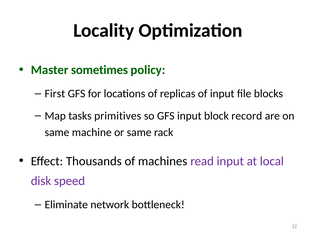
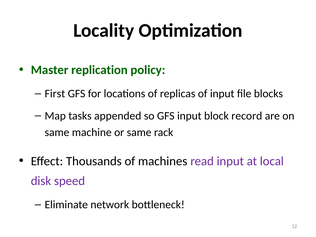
sometimes: sometimes -> replication
primitives: primitives -> appended
